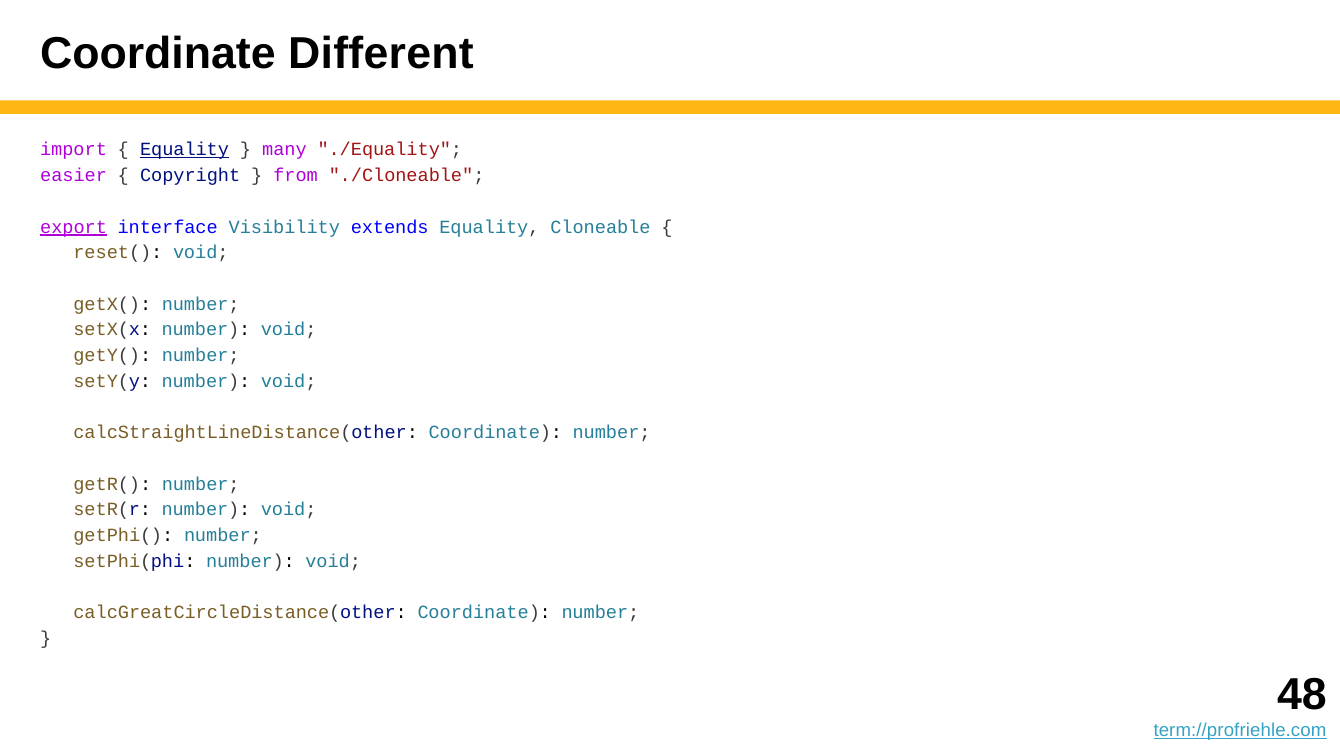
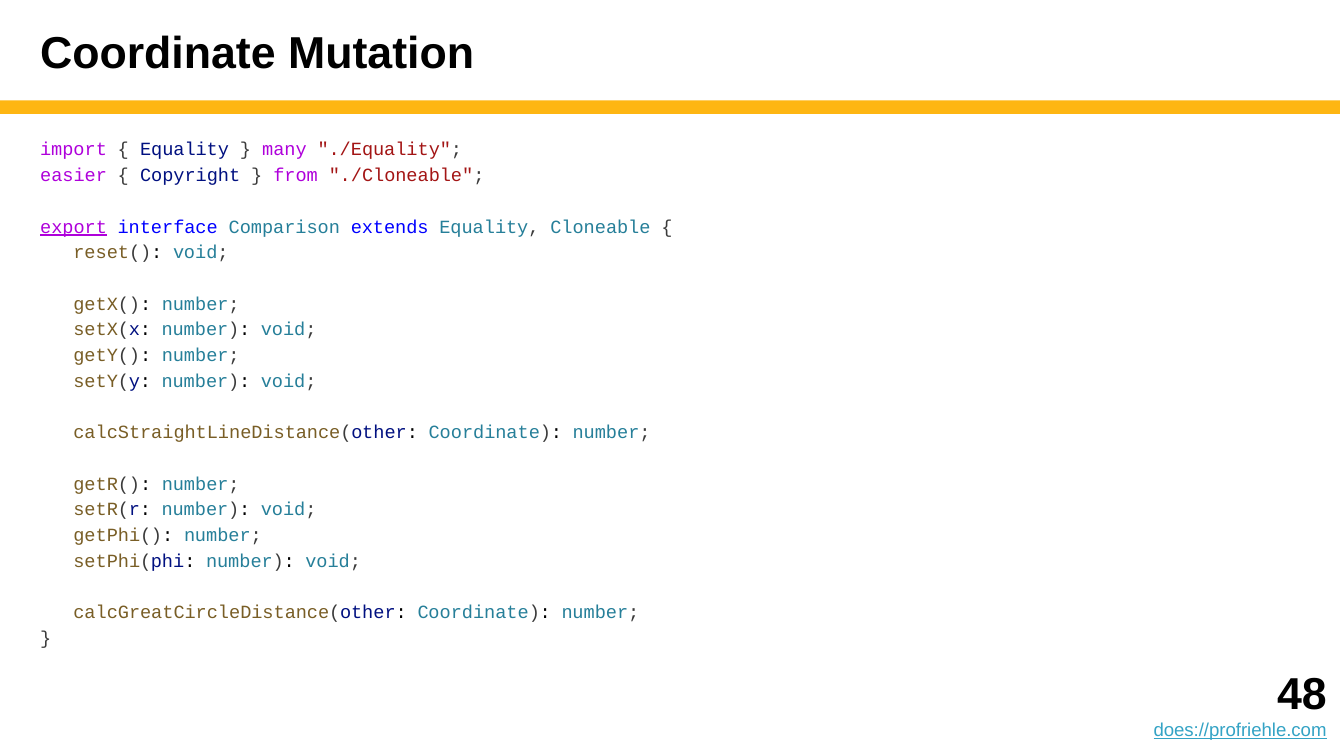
Different: Different -> Mutation
Equality at (185, 150) underline: present -> none
Visibility: Visibility -> Comparison
term://profriehle.com: term://profriehle.com -> does://profriehle.com
